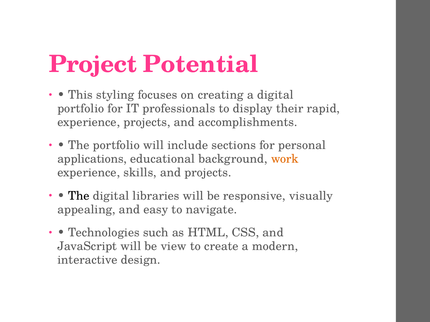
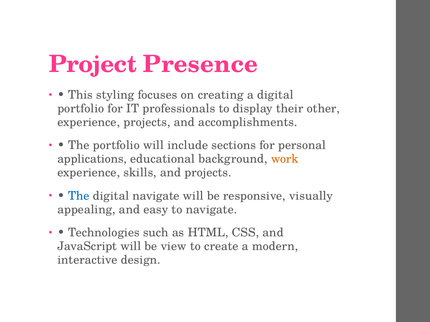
Potential: Potential -> Presence
rapid: rapid -> other
The at (79, 196) colour: black -> blue
digital libraries: libraries -> navigate
